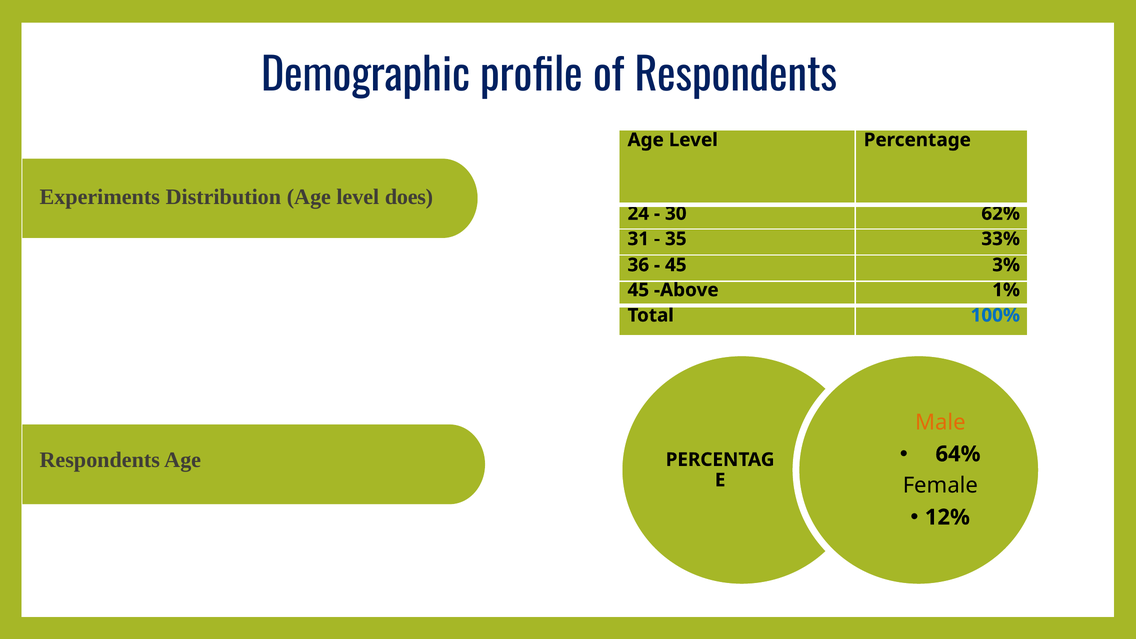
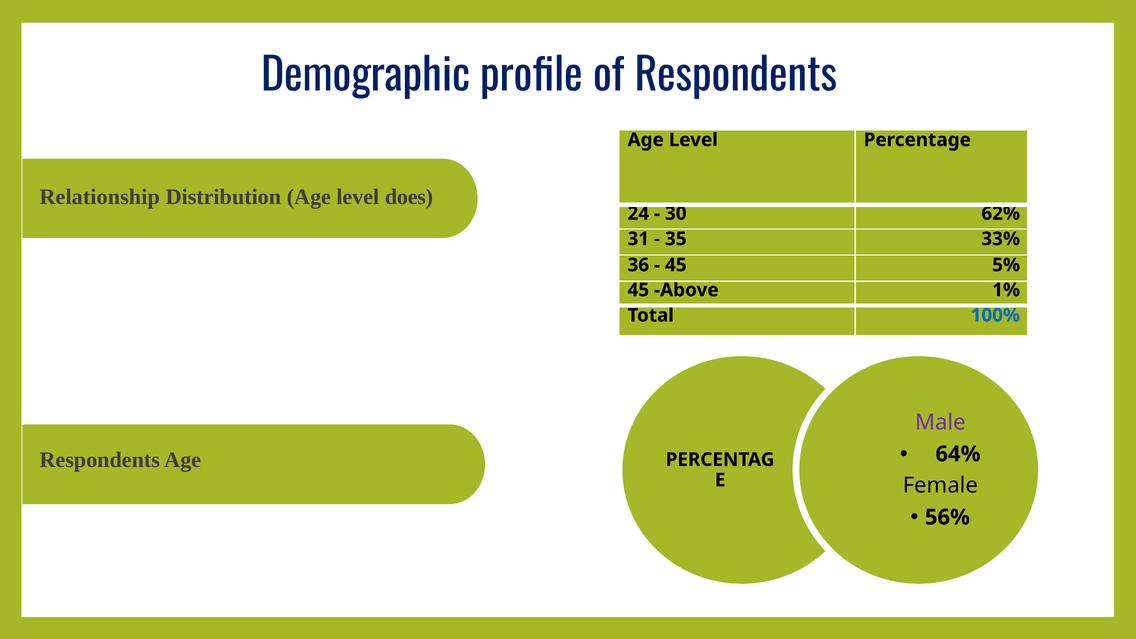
Experiments: Experiments -> Relationship
3%: 3% -> 5%
Male colour: orange -> purple
12%: 12% -> 56%
